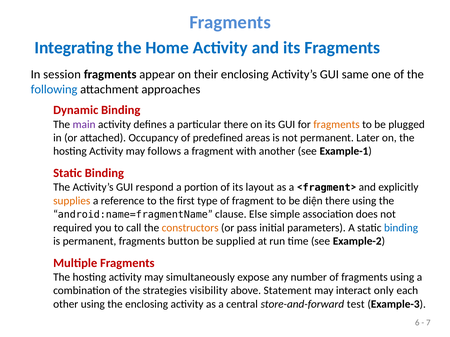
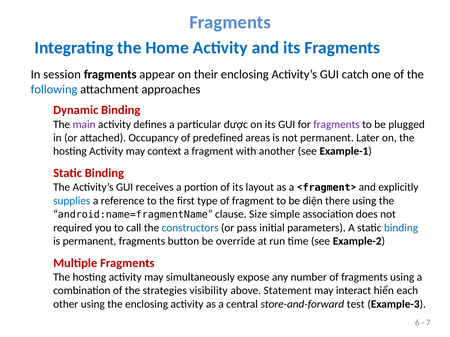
same: same -> catch
particular there: there -> được
fragments at (337, 125) colour: orange -> purple
follows: follows -> context
respond: respond -> receives
supplies colour: orange -> blue
Else: Else -> Size
constructors colour: orange -> blue
supplied: supplied -> override
only: only -> hiển
